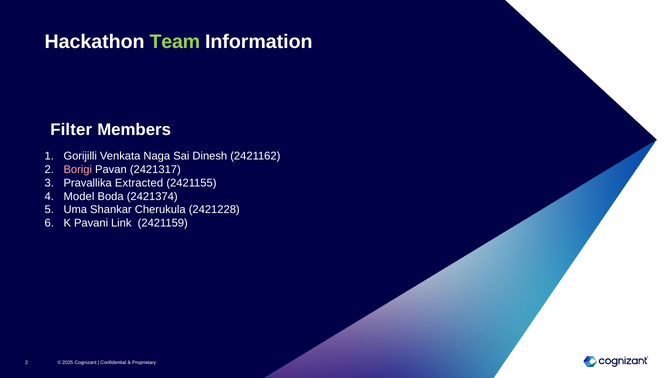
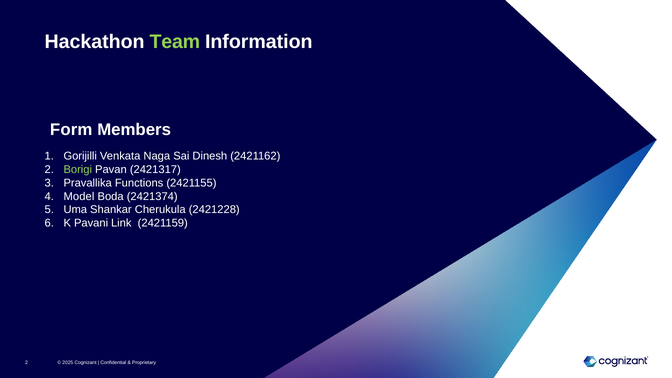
Filter: Filter -> Form
Borigi colour: pink -> light green
Extracted: Extracted -> Functions
